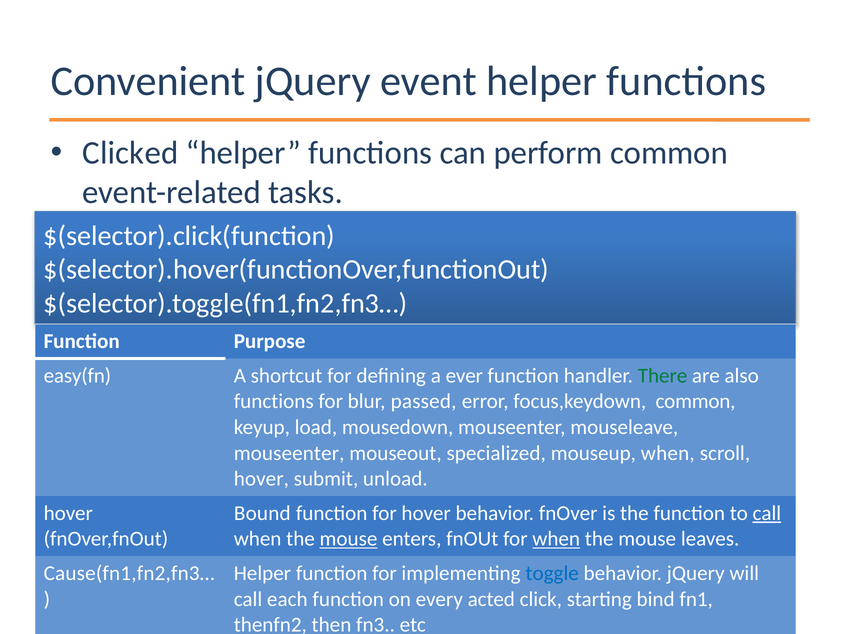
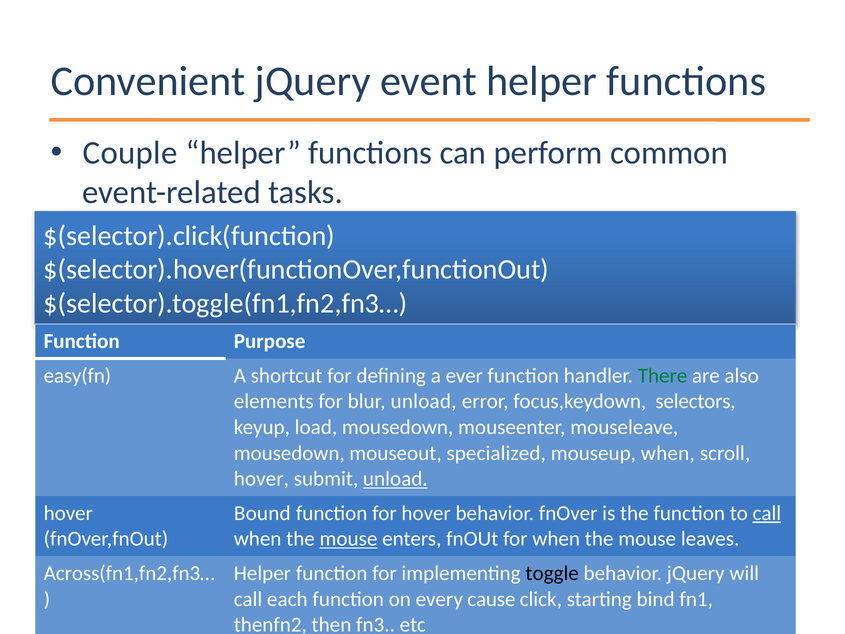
Clicked: Clicked -> Couple
functions at (274, 401): functions -> elements
blur passed: passed -> unload
focus,keydown common: common -> selectors
mouseenter at (289, 453): mouseenter -> mousedown
unload at (395, 479) underline: none -> present
when at (556, 539) underline: present -> none
Cause(fn1,fn2,fn3…: Cause(fn1,fn2,fn3… -> Across(fn1,fn2,fn3…
toggle colour: blue -> black
acted: acted -> cause
